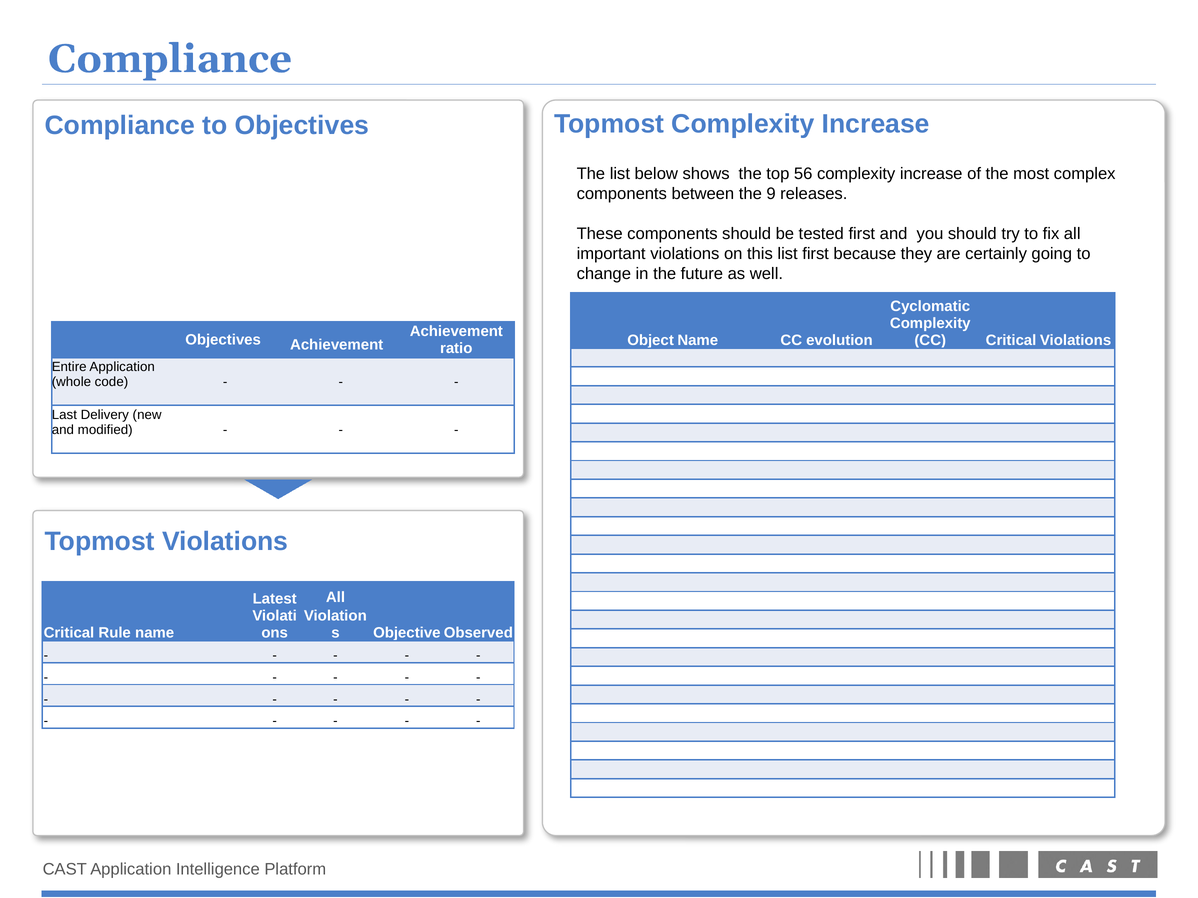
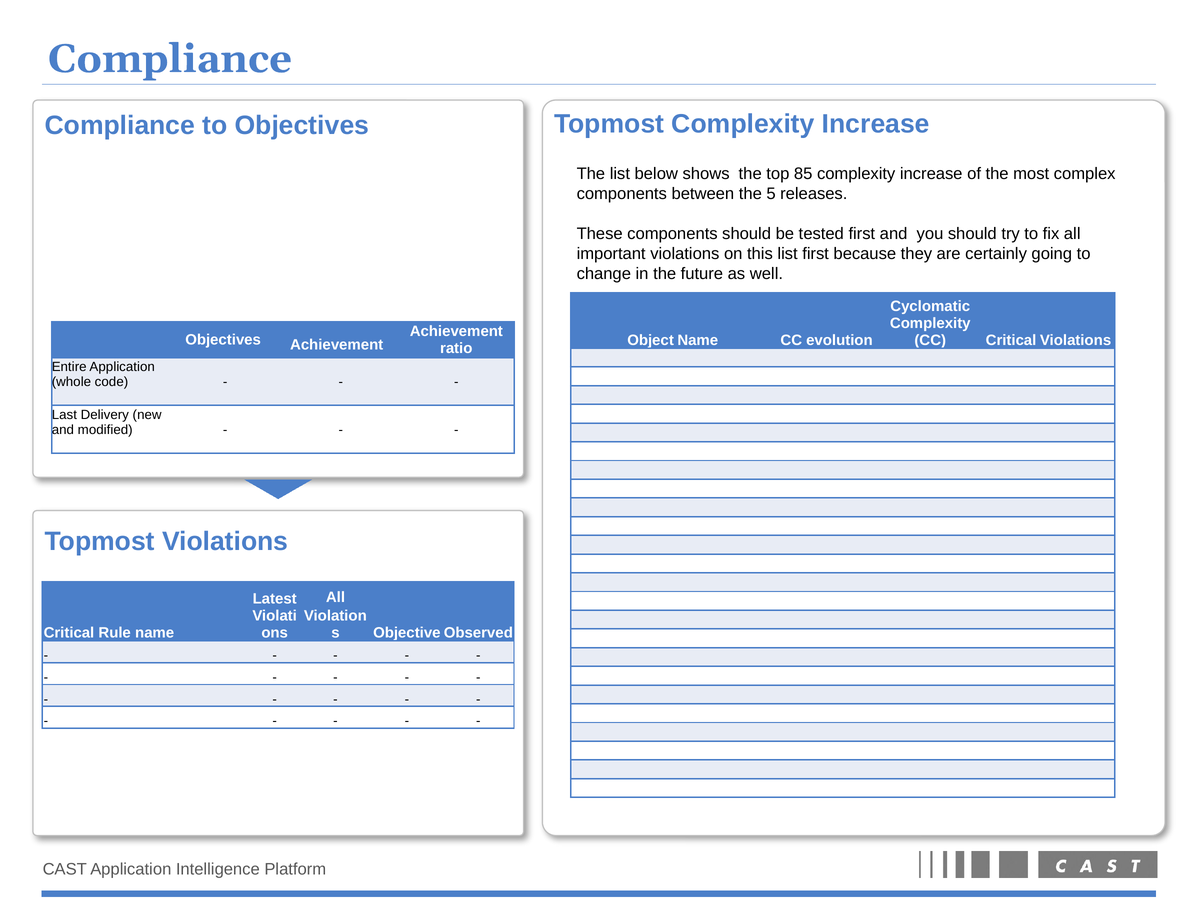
56: 56 -> 85
9: 9 -> 5
